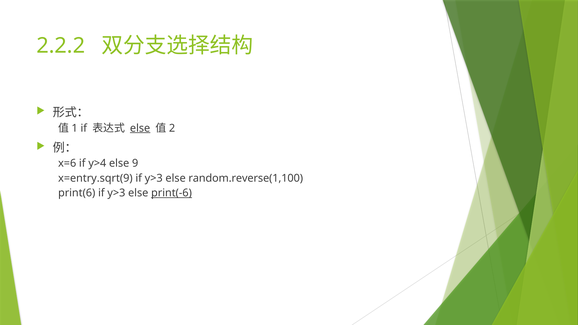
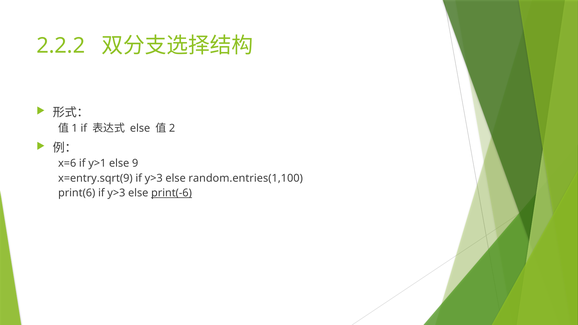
else at (140, 128) underline: present -> none
y>4: y>4 -> y>1
random.reverse(1,100: random.reverse(1,100 -> random.entries(1,100
